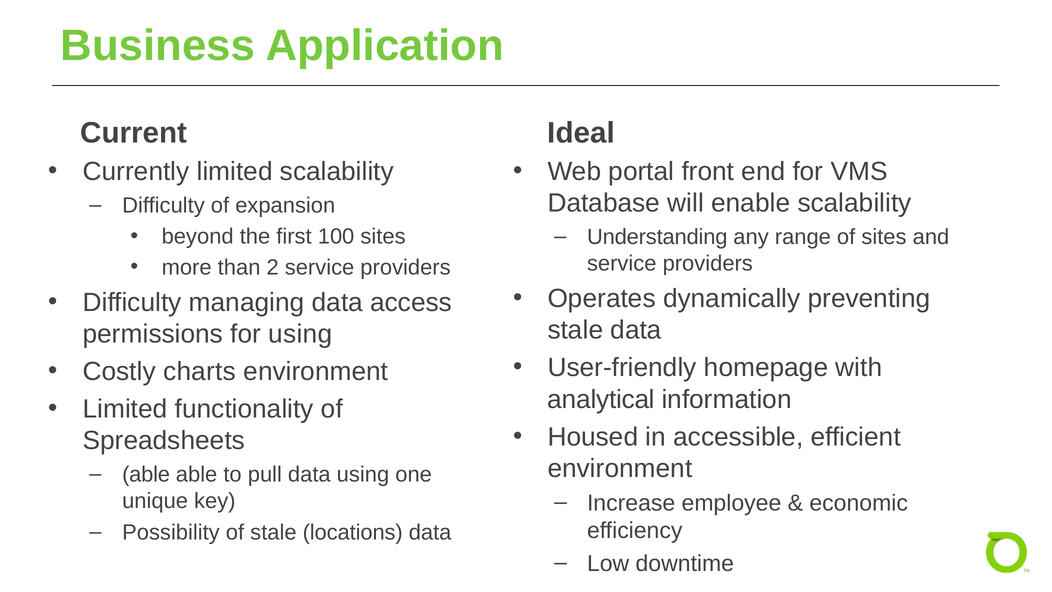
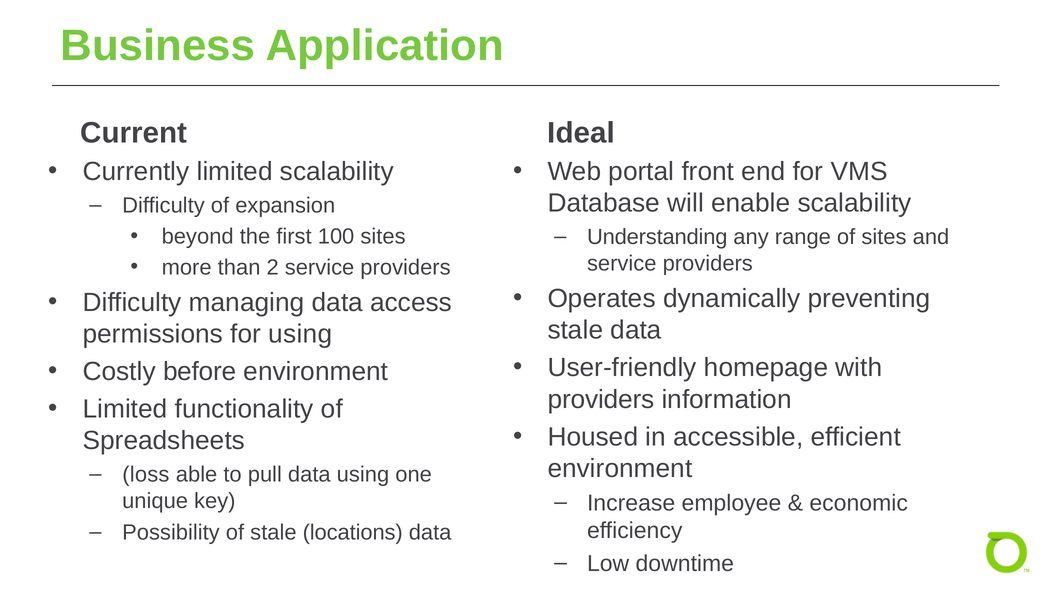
charts: charts -> before
analytical at (601, 399): analytical -> providers
able at (146, 475): able -> loss
